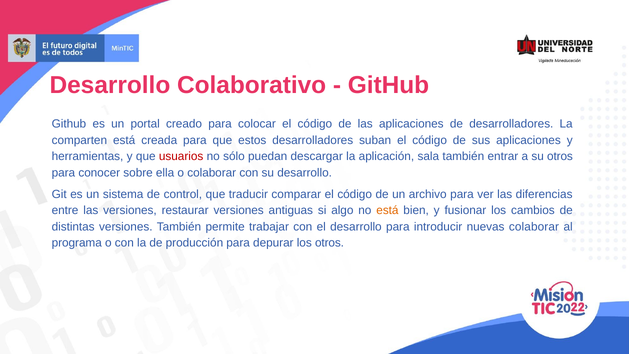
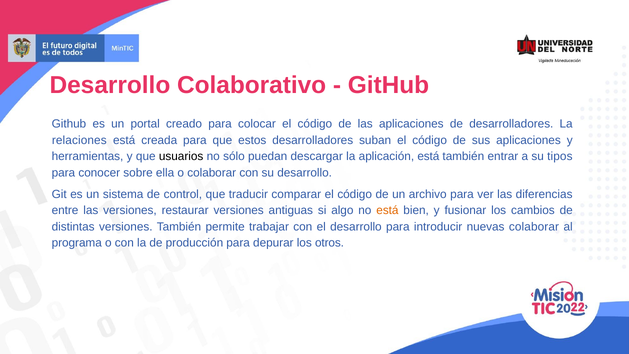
comparten: comparten -> relaciones
usuarios colour: red -> black
aplicación sala: sala -> está
su otros: otros -> tipos
